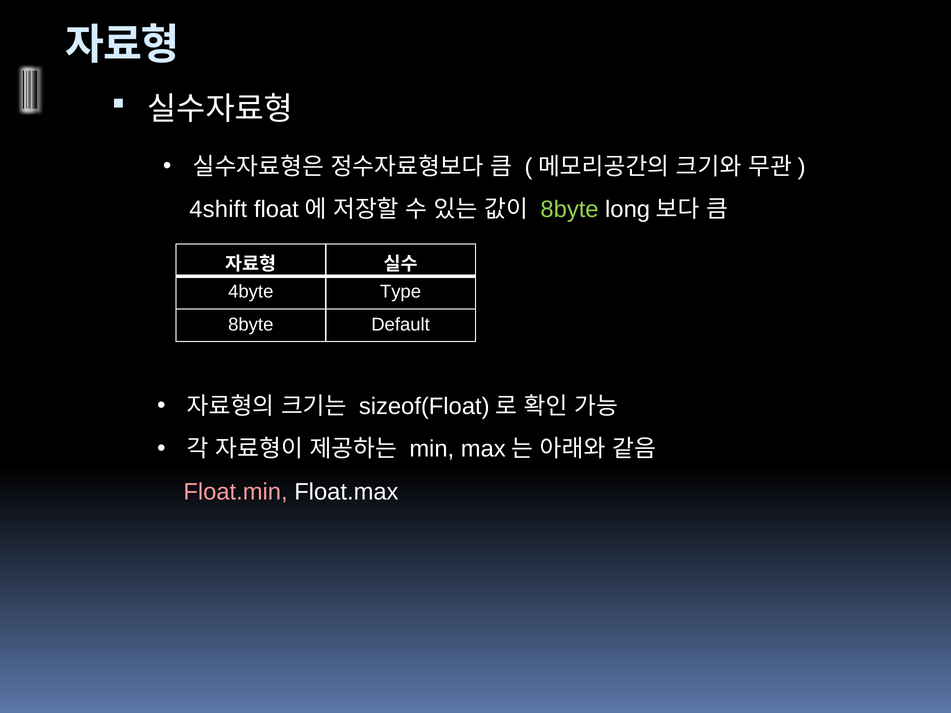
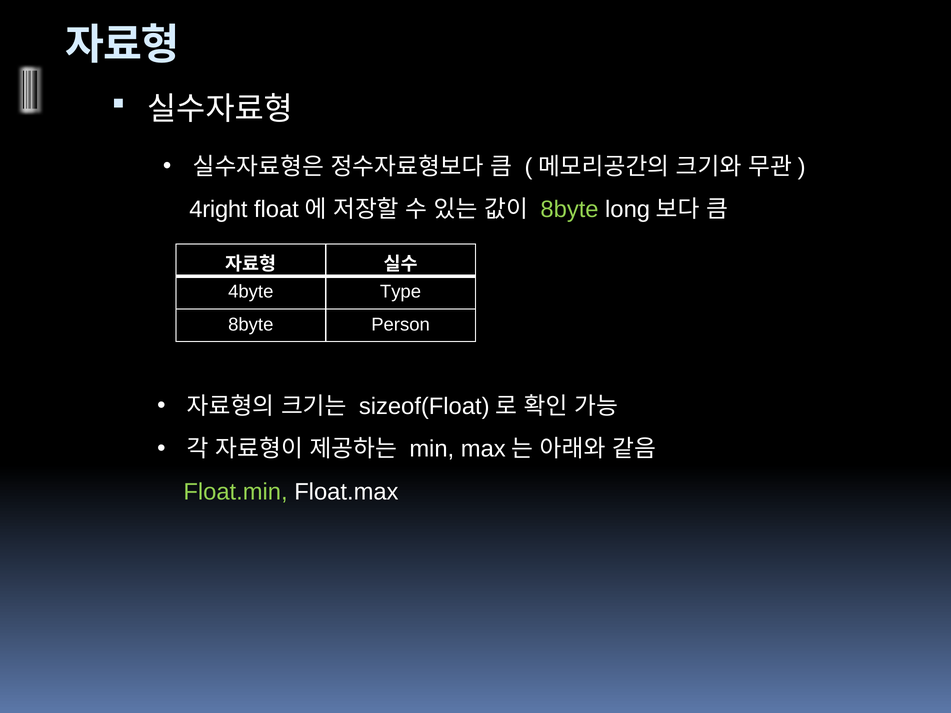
4shift: 4shift -> 4right
Default: Default -> Person
Float.min colour: pink -> light green
